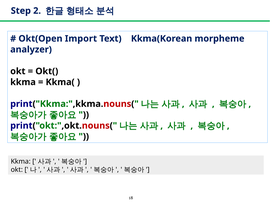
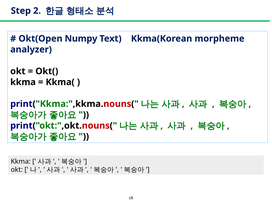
Import: Import -> Numpy
